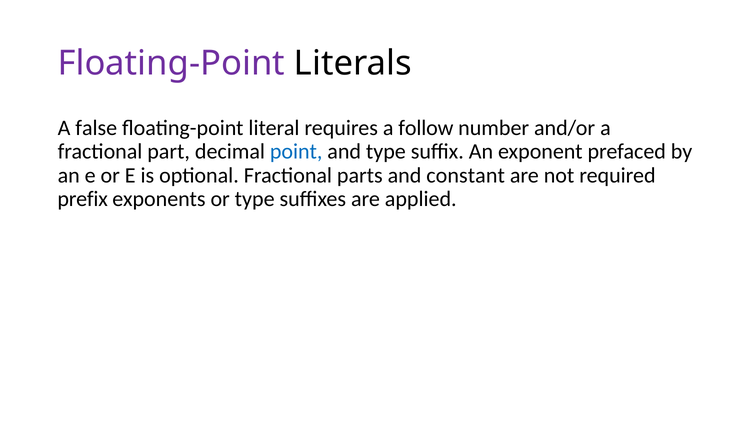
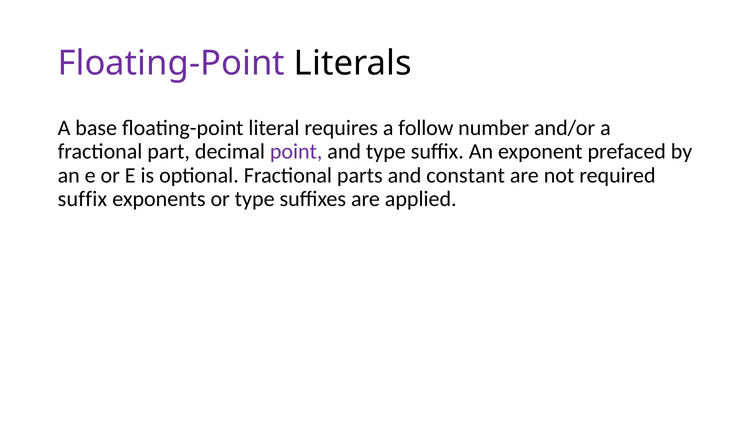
false: false -> base
point colour: blue -> purple
prefix at (83, 199): prefix -> suffix
